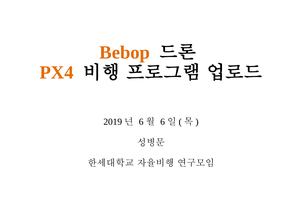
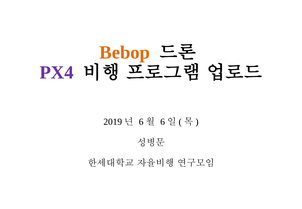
PX4 colour: orange -> purple
